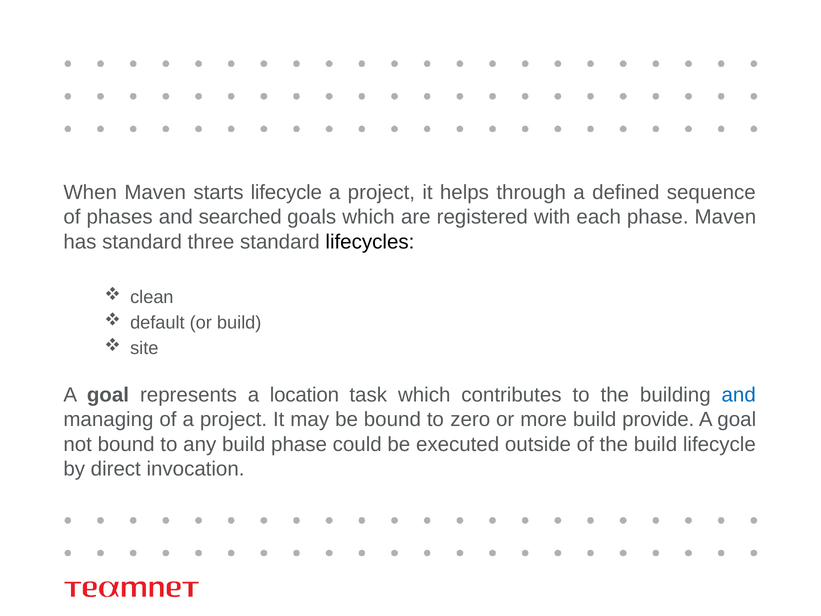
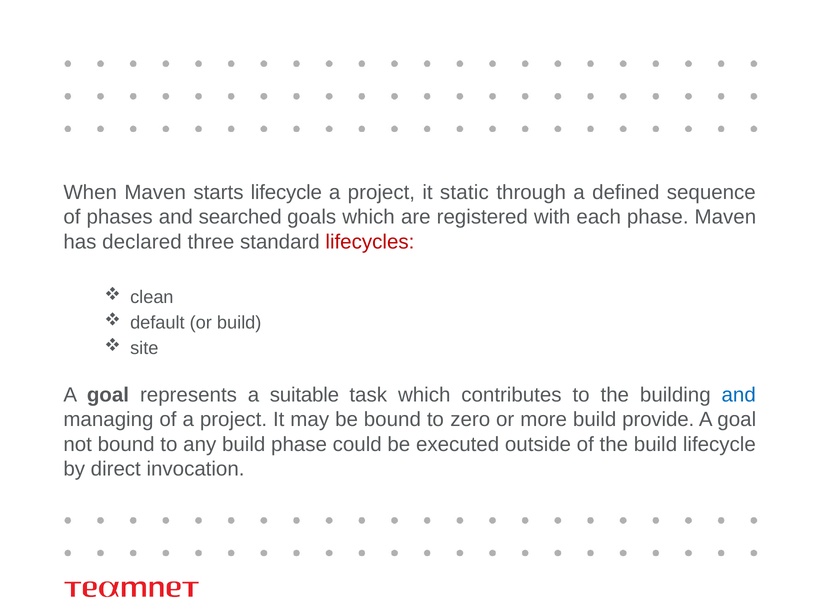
helps: helps -> static
has standard: standard -> declared
lifecycles colour: black -> red
location: location -> suitable
